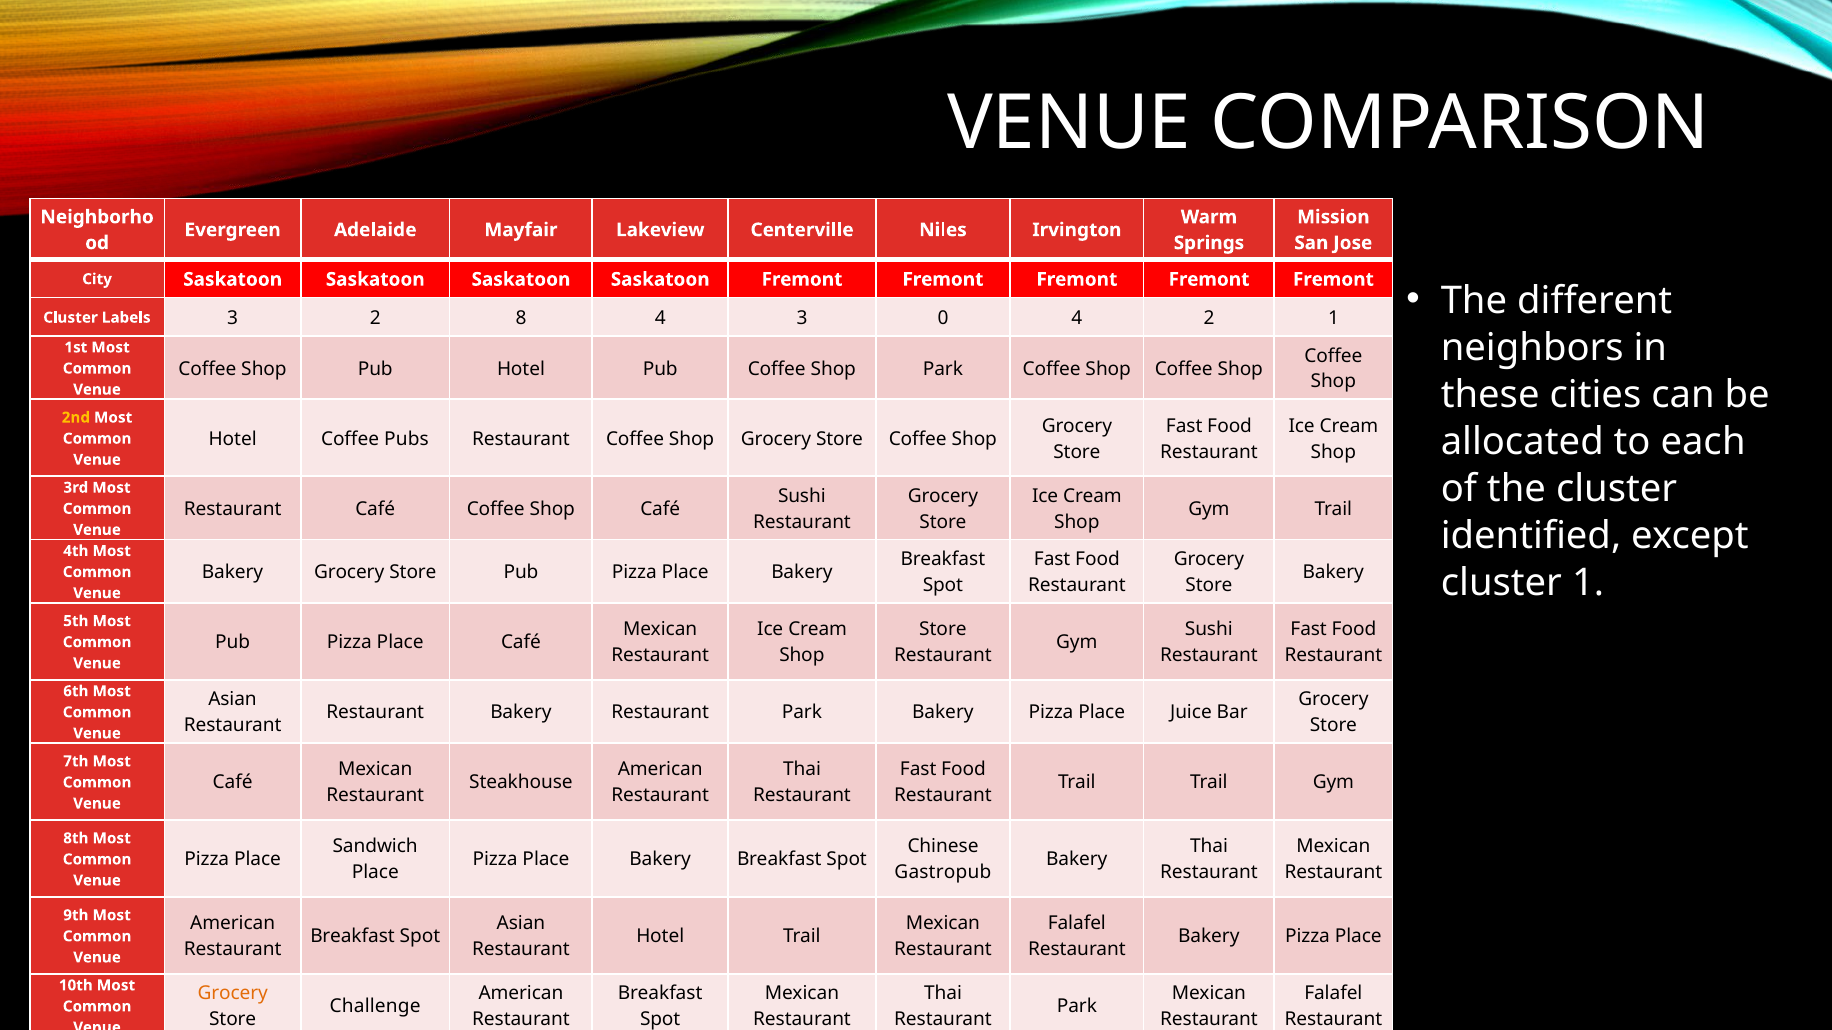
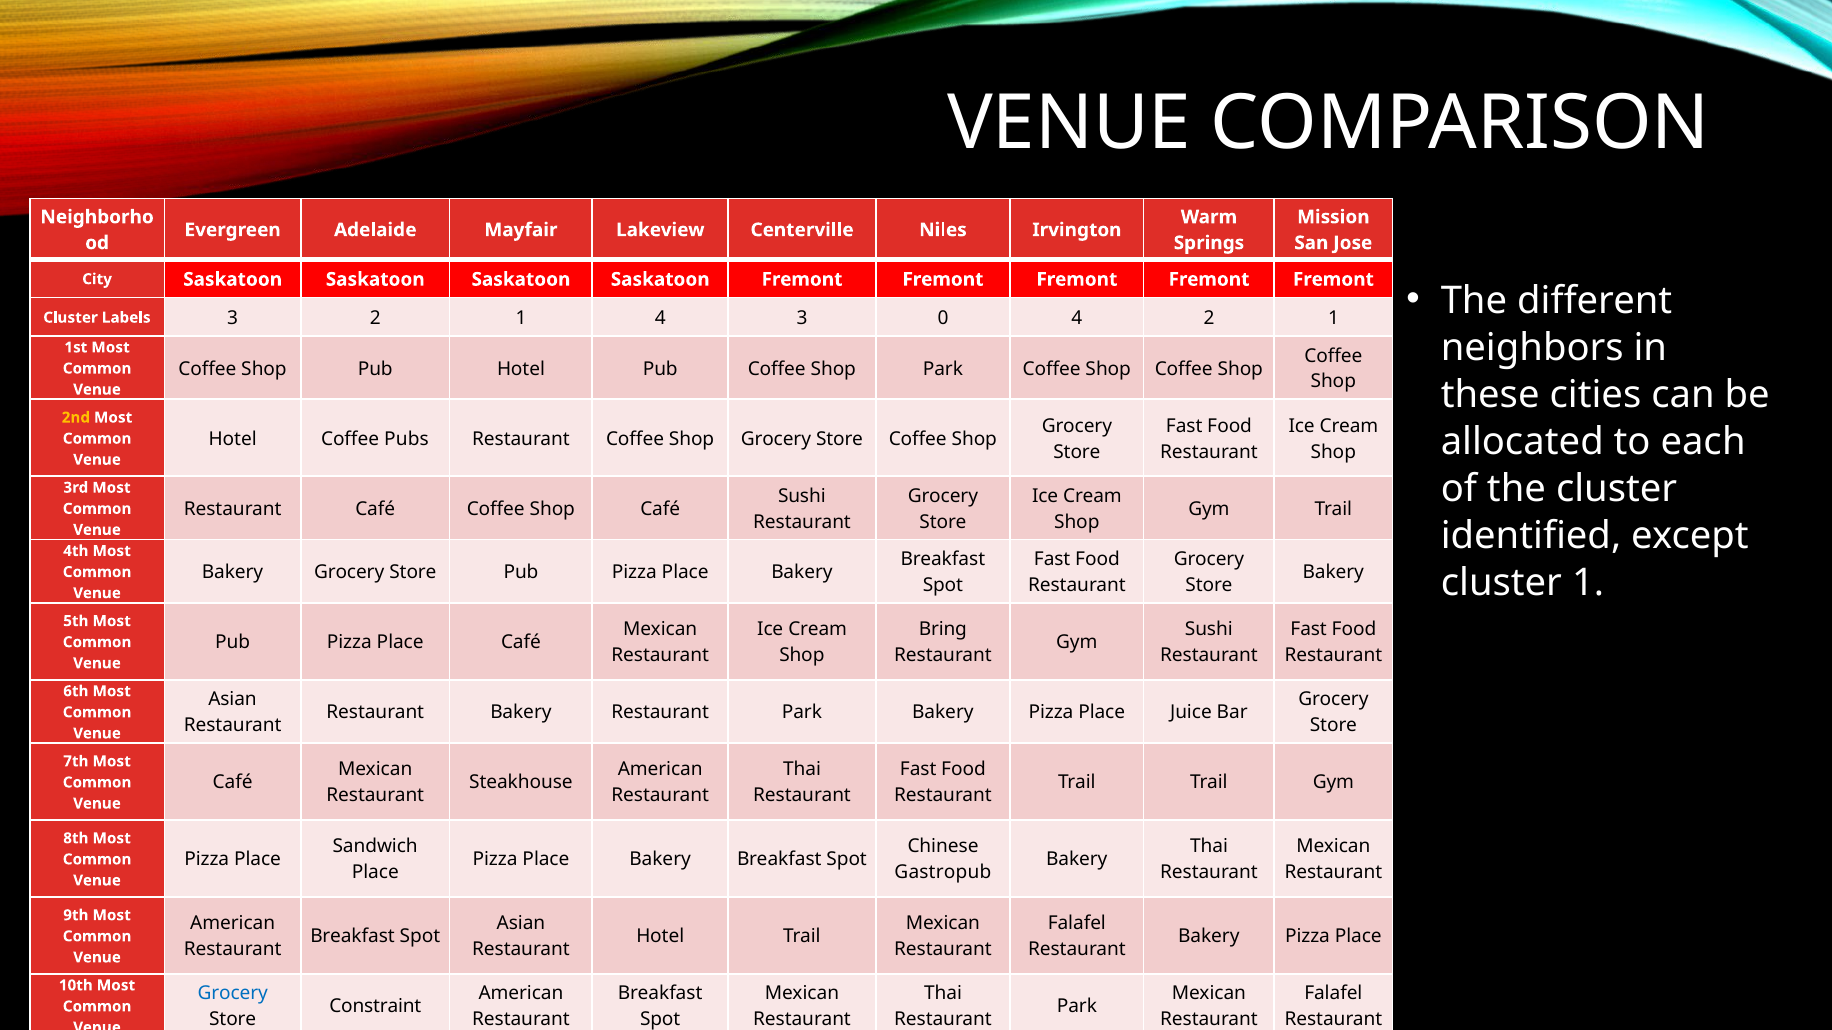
3 2 8: 8 -> 1
Store at (943, 630): Store -> Bring
Grocery at (233, 994) colour: orange -> blue
Challenge: Challenge -> Constraint
